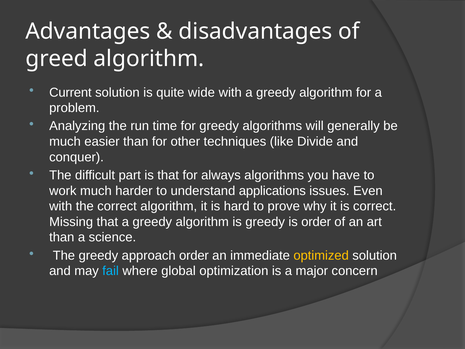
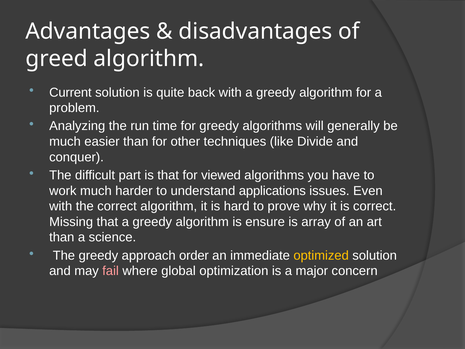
wide: wide -> back
always: always -> viewed
is greedy: greedy -> ensure
is order: order -> array
fail colour: light blue -> pink
